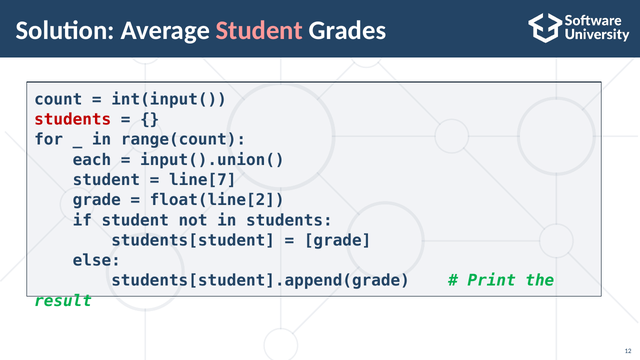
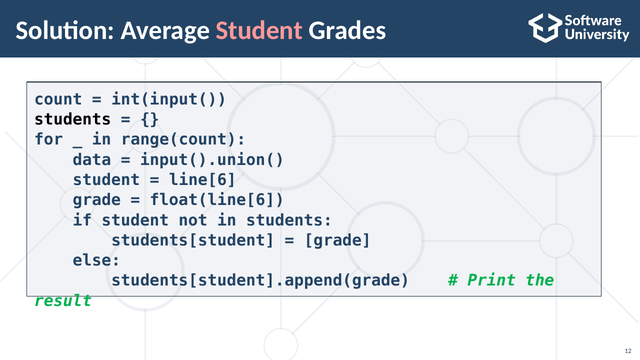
students at (73, 120) colour: red -> black
each: each -> data
line[7: line[7 -> line[6
float(line[2: float(line[2 -> float(line[6
